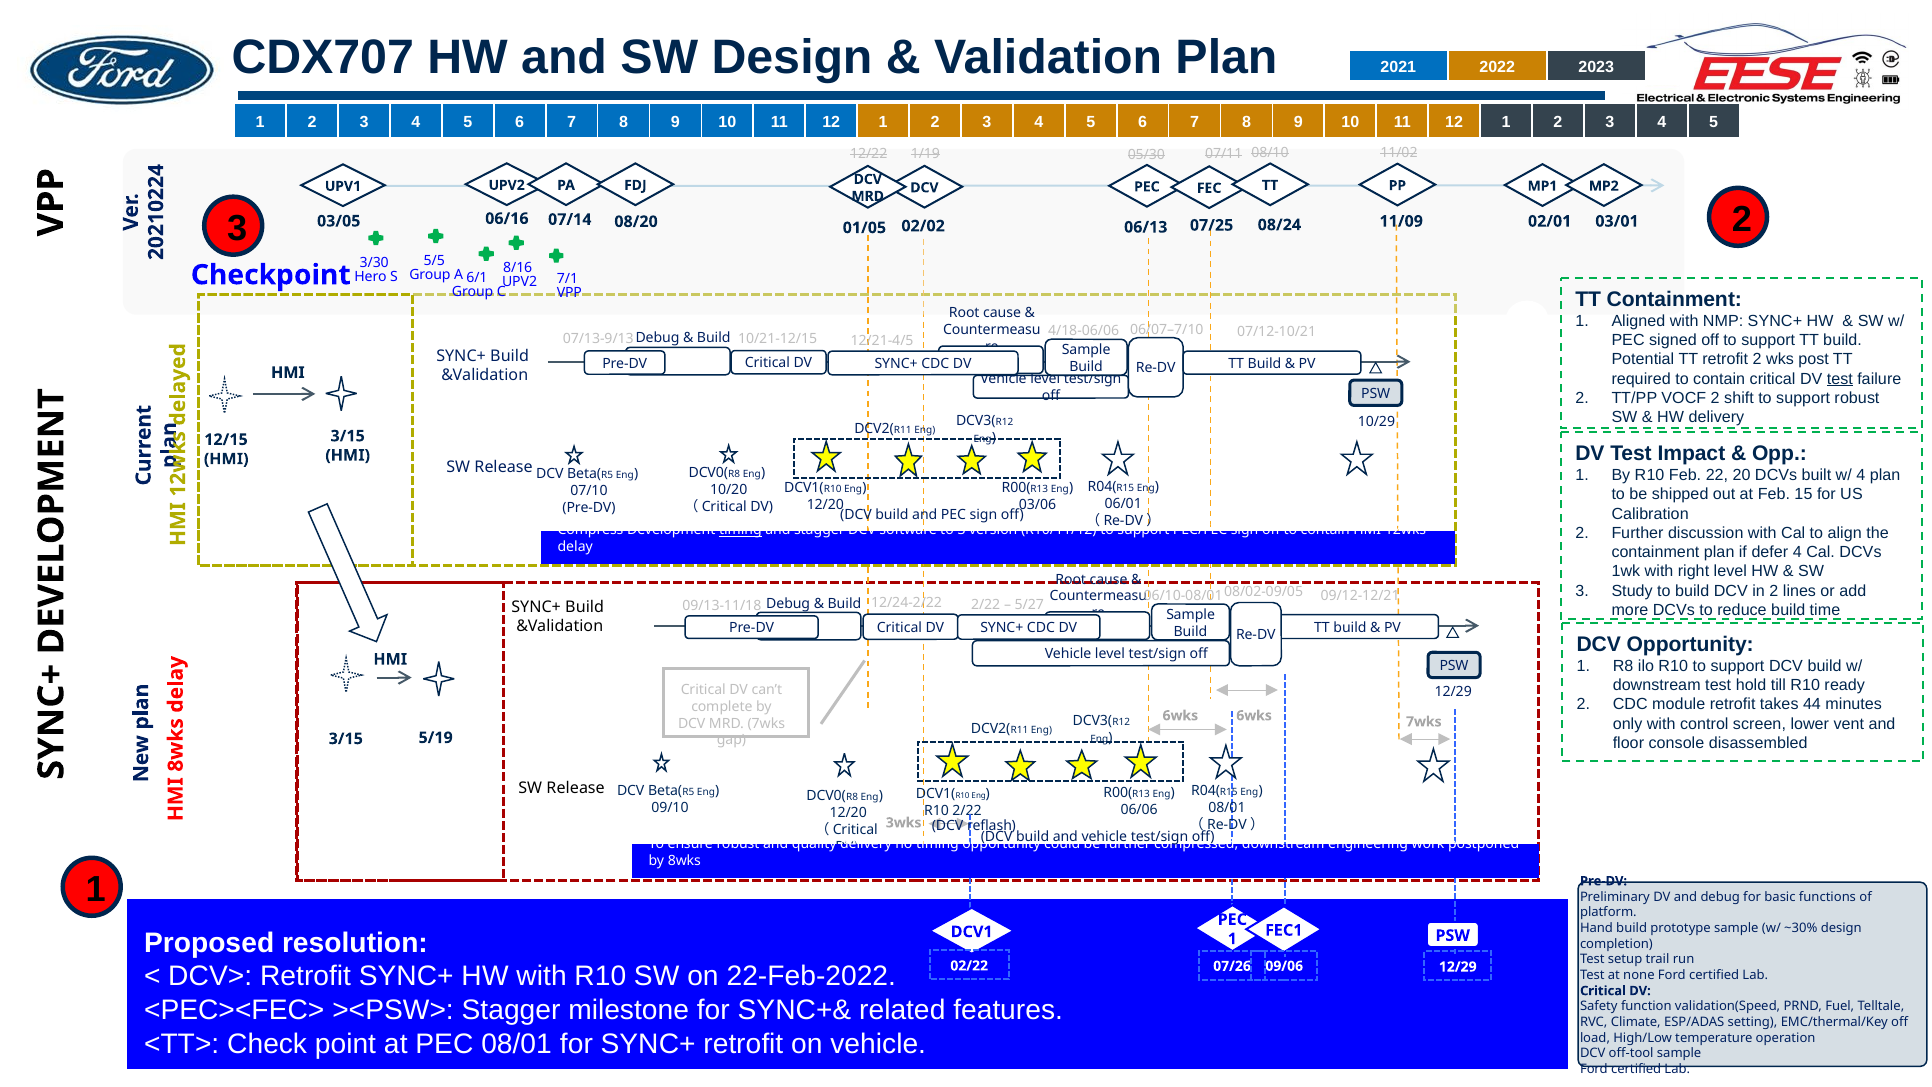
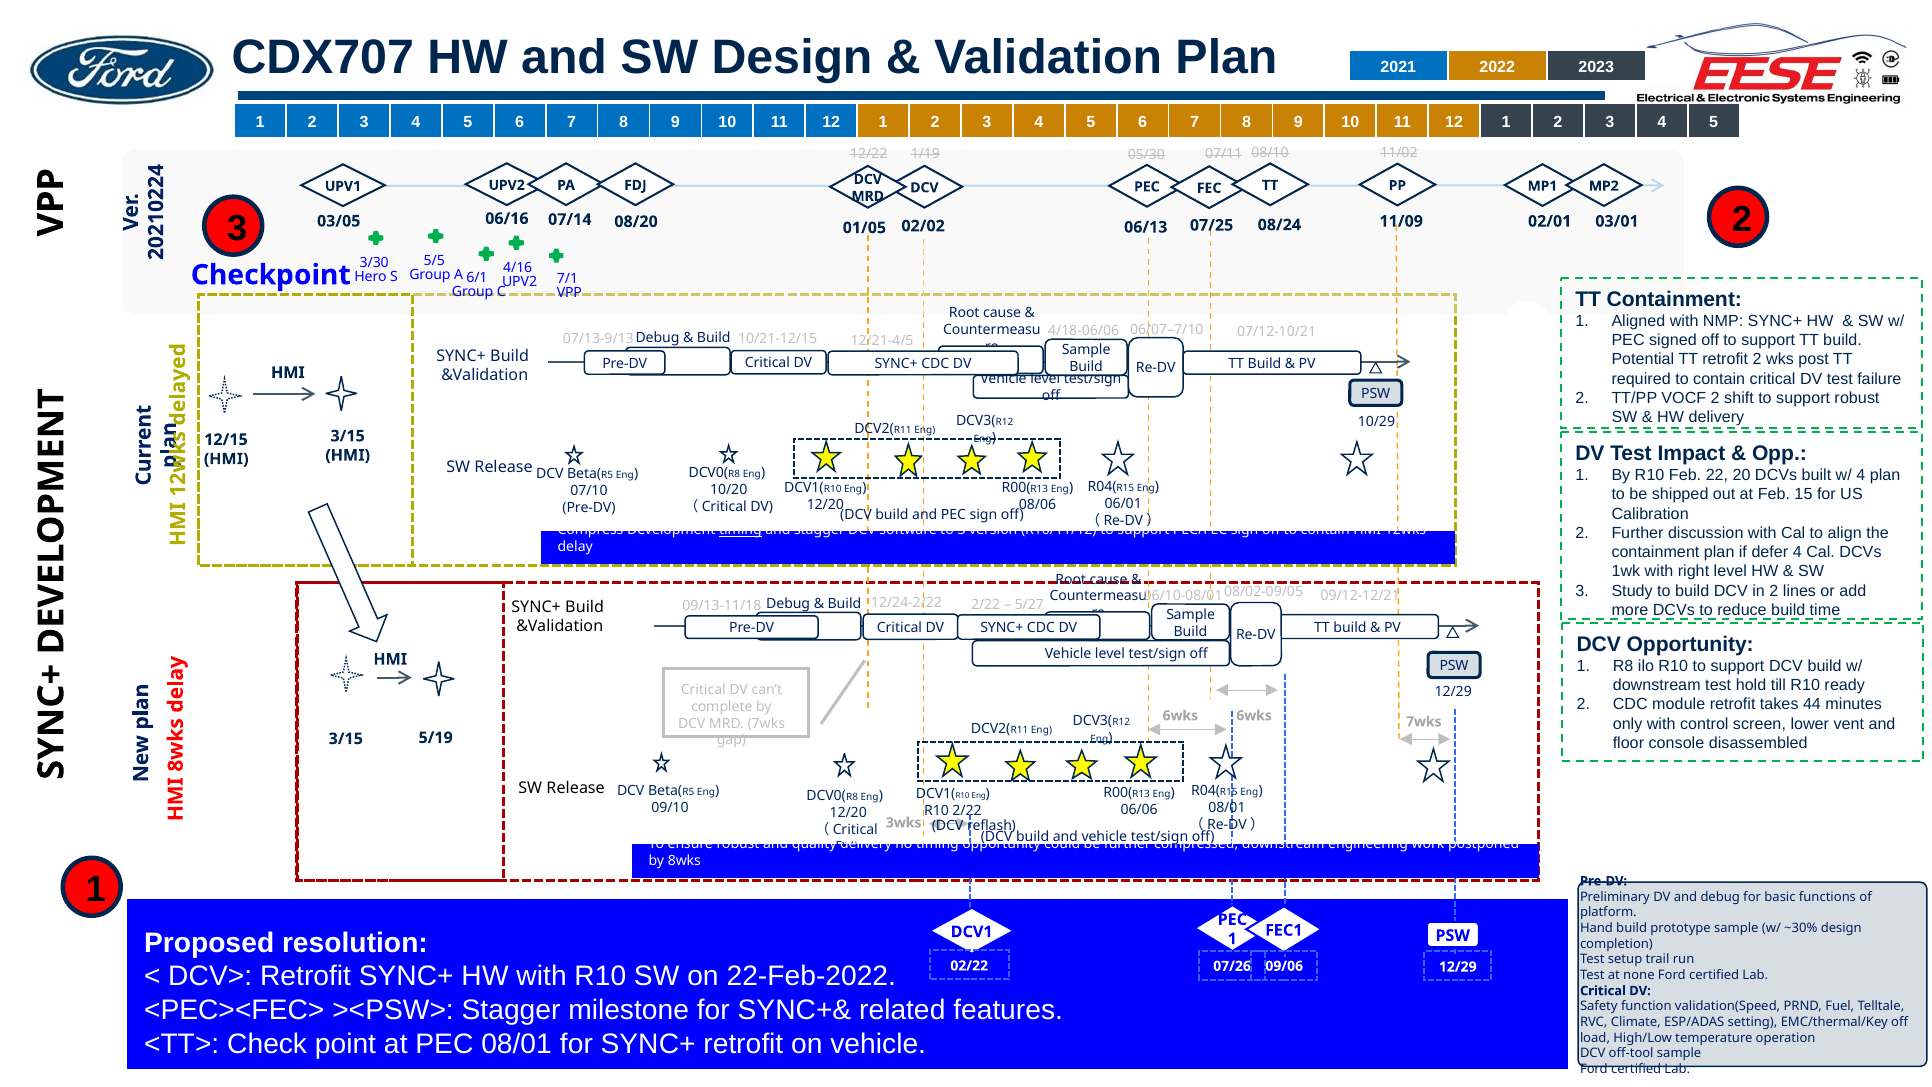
8/16: 8/16 -> 4/16
test at (1840, 379) underline: present -> none
03/06: 03/06 -> 08/06
